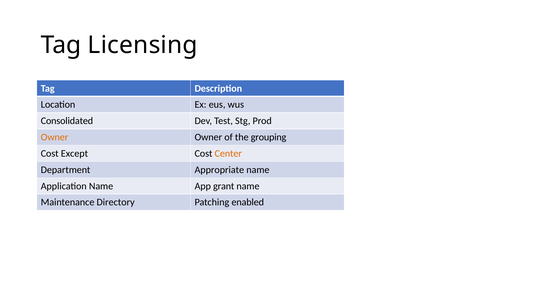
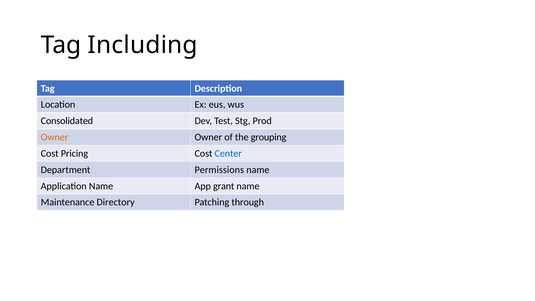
Licensing: Licensing -> Including
Except: Except -> Pricing
Center colour: orange -> blue
Appropriate: Appropriate -> Permissions
enabled: enabled -> through
